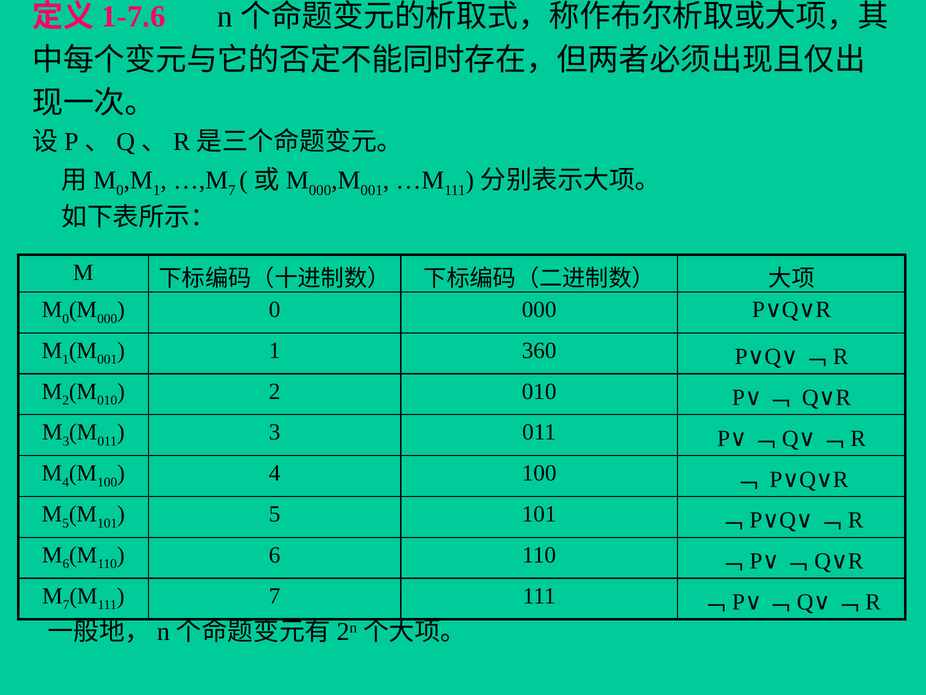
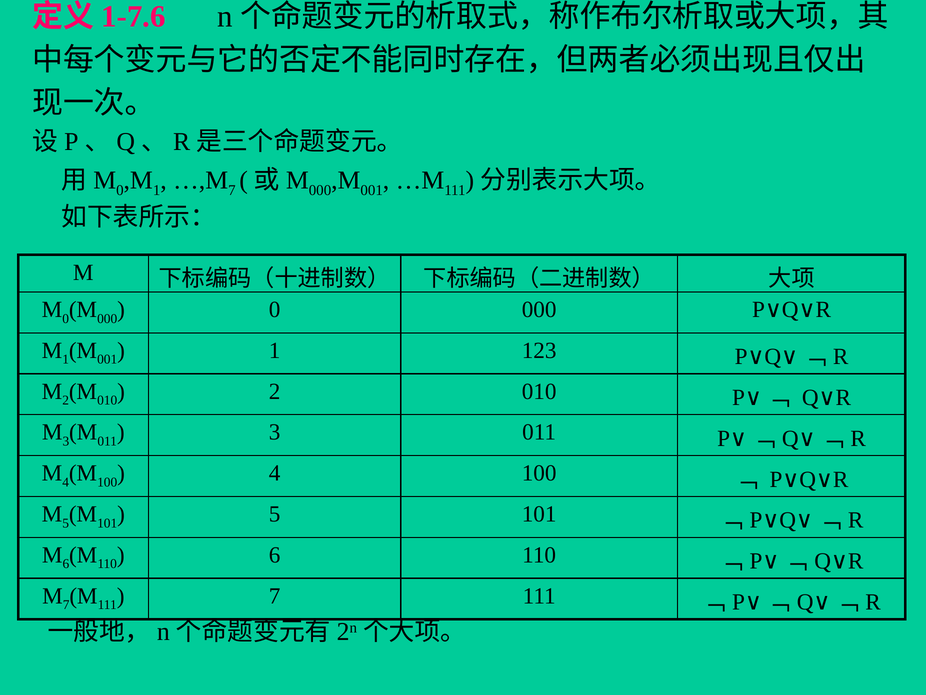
360: 360 -> 123
